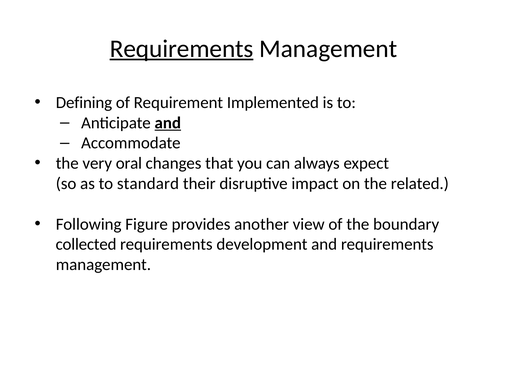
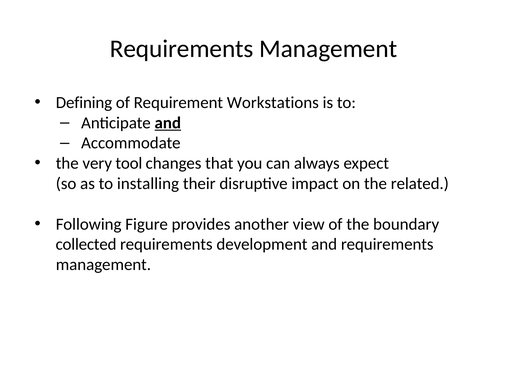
Requirements at (182, 49) underline: present -> none
Implemented: Implemented -> Workstations
oral: oral -> tool
standard: standard -> installing
